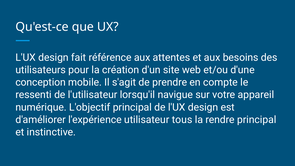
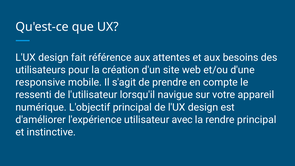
conception: conception -> responsive
tous: tous -> avec
